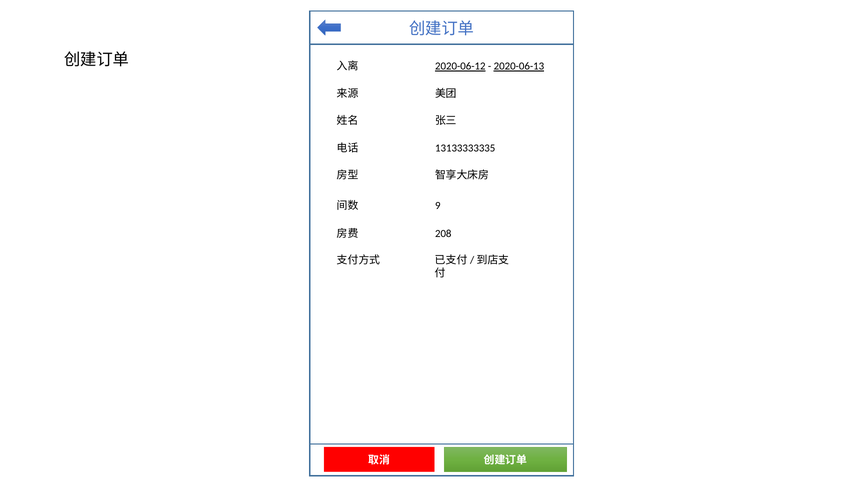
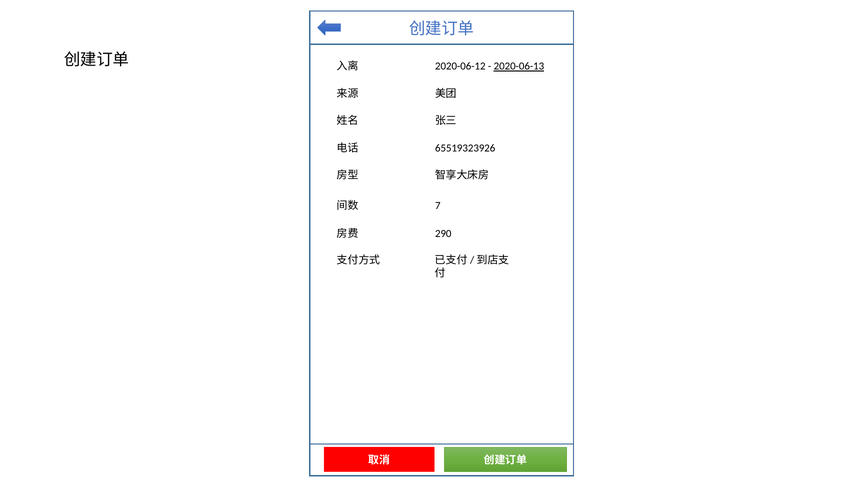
2020-06-12 underline: present -> none
13133333335: 13133333335 -> 65519323926
9: 9 -> 7
208: 208 -> 290
